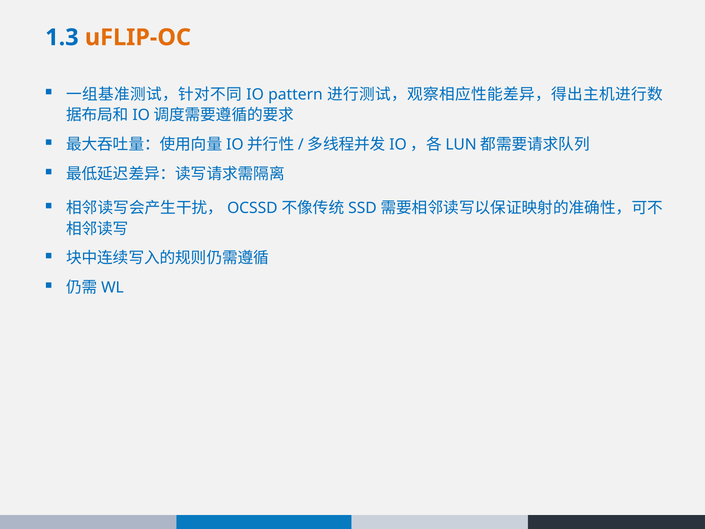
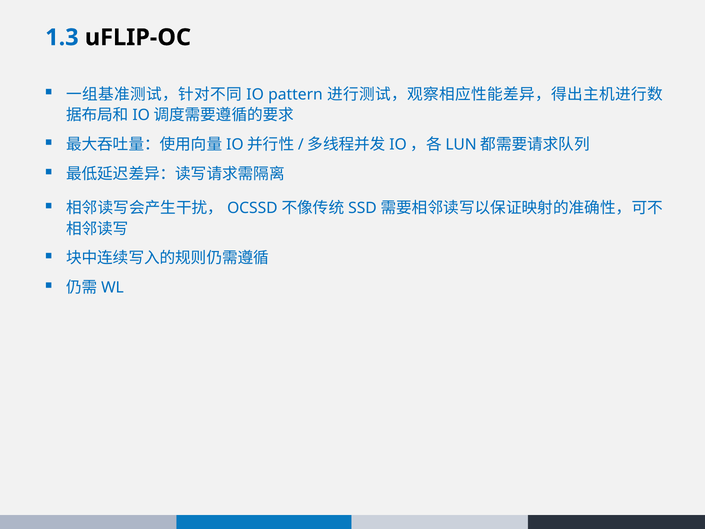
uFLIP-OC colour: orange -> black
